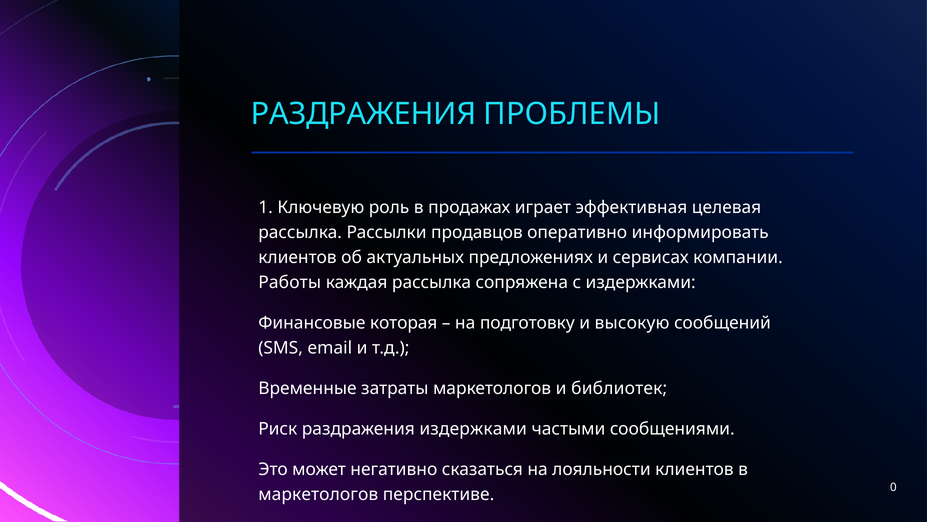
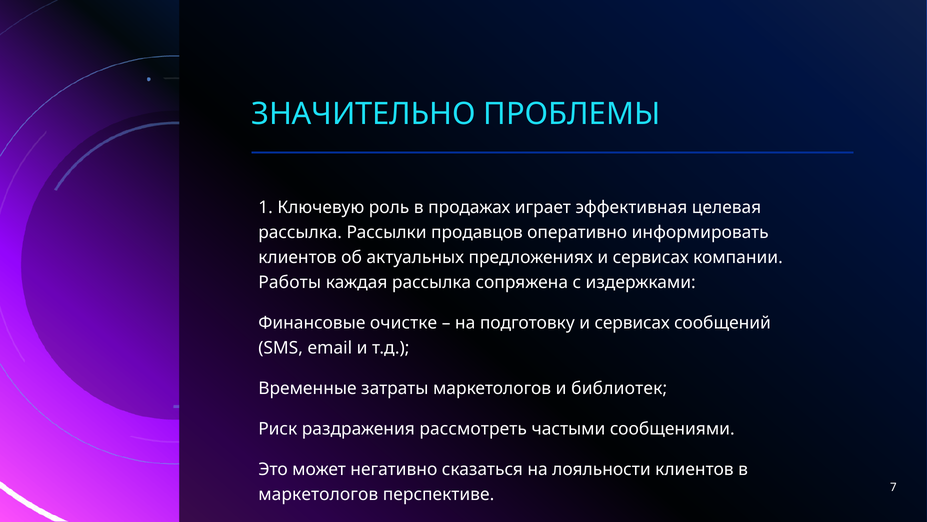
РАЗДРАЖЕНИЯ at (364, 114): РАЗДРАЖЕНИЯ -> ЗНАЧИТЕЛЬНО
которая: которая -> очистке
подготовку и высокую: высокую -> сервисах
раздражения издержками: издержками -> рассмотреть
0: 0 -> 7
